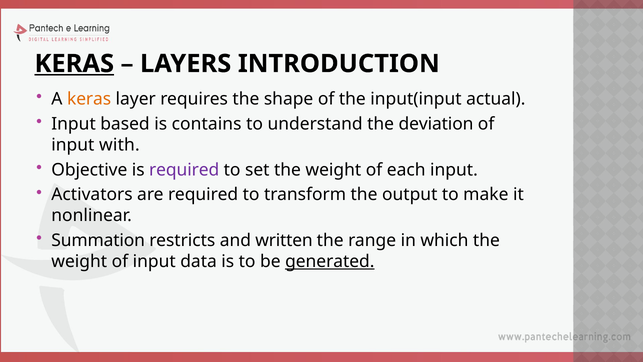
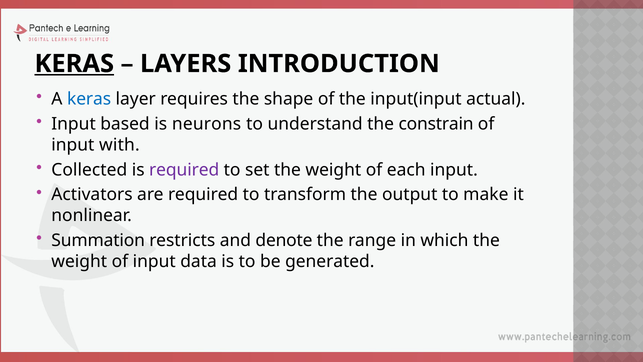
keras at (89, 99) colour: orange -> blue
contains: contains -> neurons
deviation: deviation -> constrain
Objective: Objective -> Collected
written: written -> denote
generated underline: present -> none
